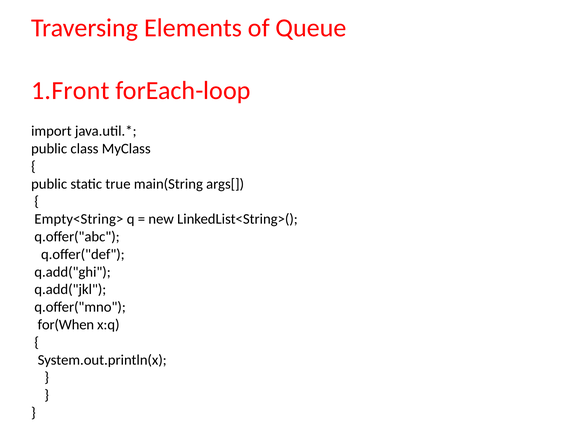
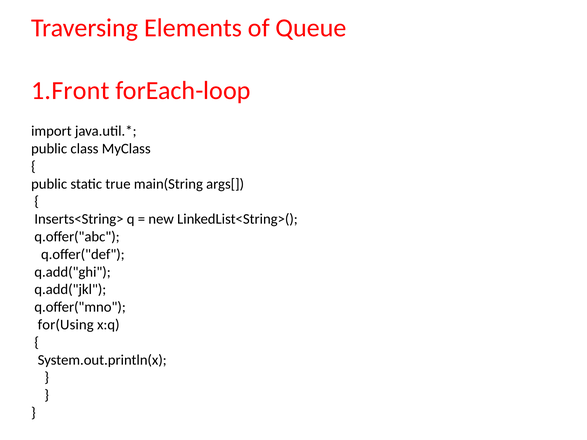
Empty<String>: Empty<String> -> Inserts<String>
for(When: for(When -> for(Using
